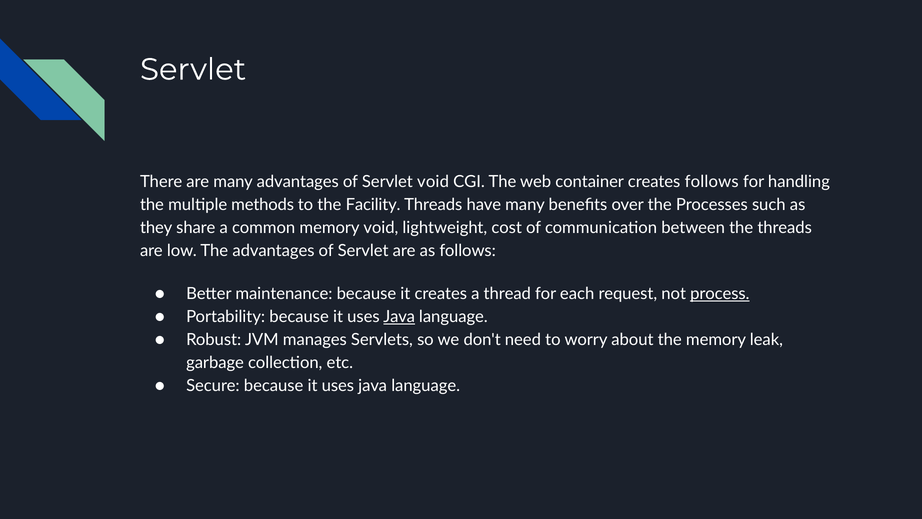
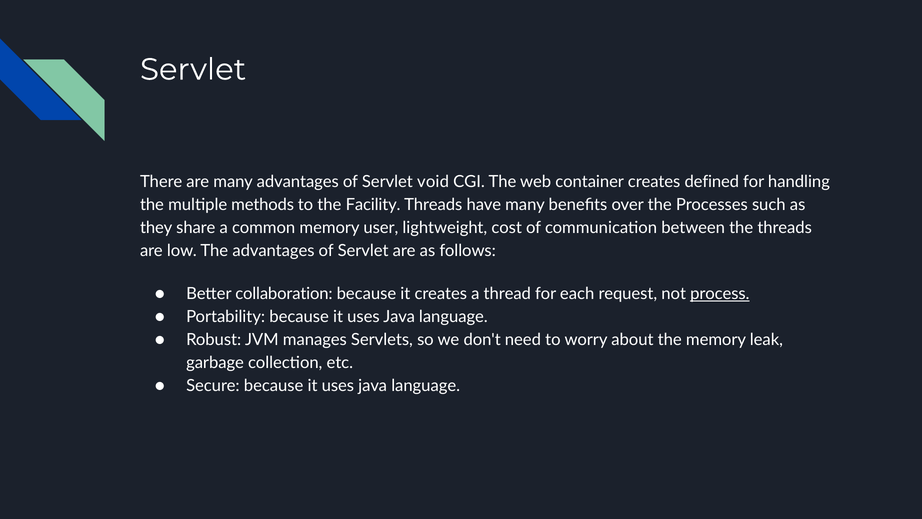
creates follows: follows -> defined
memory void: void -> user
maintenance: maintenance -> collaboration
Java at (399, 317) underline: present -> none
